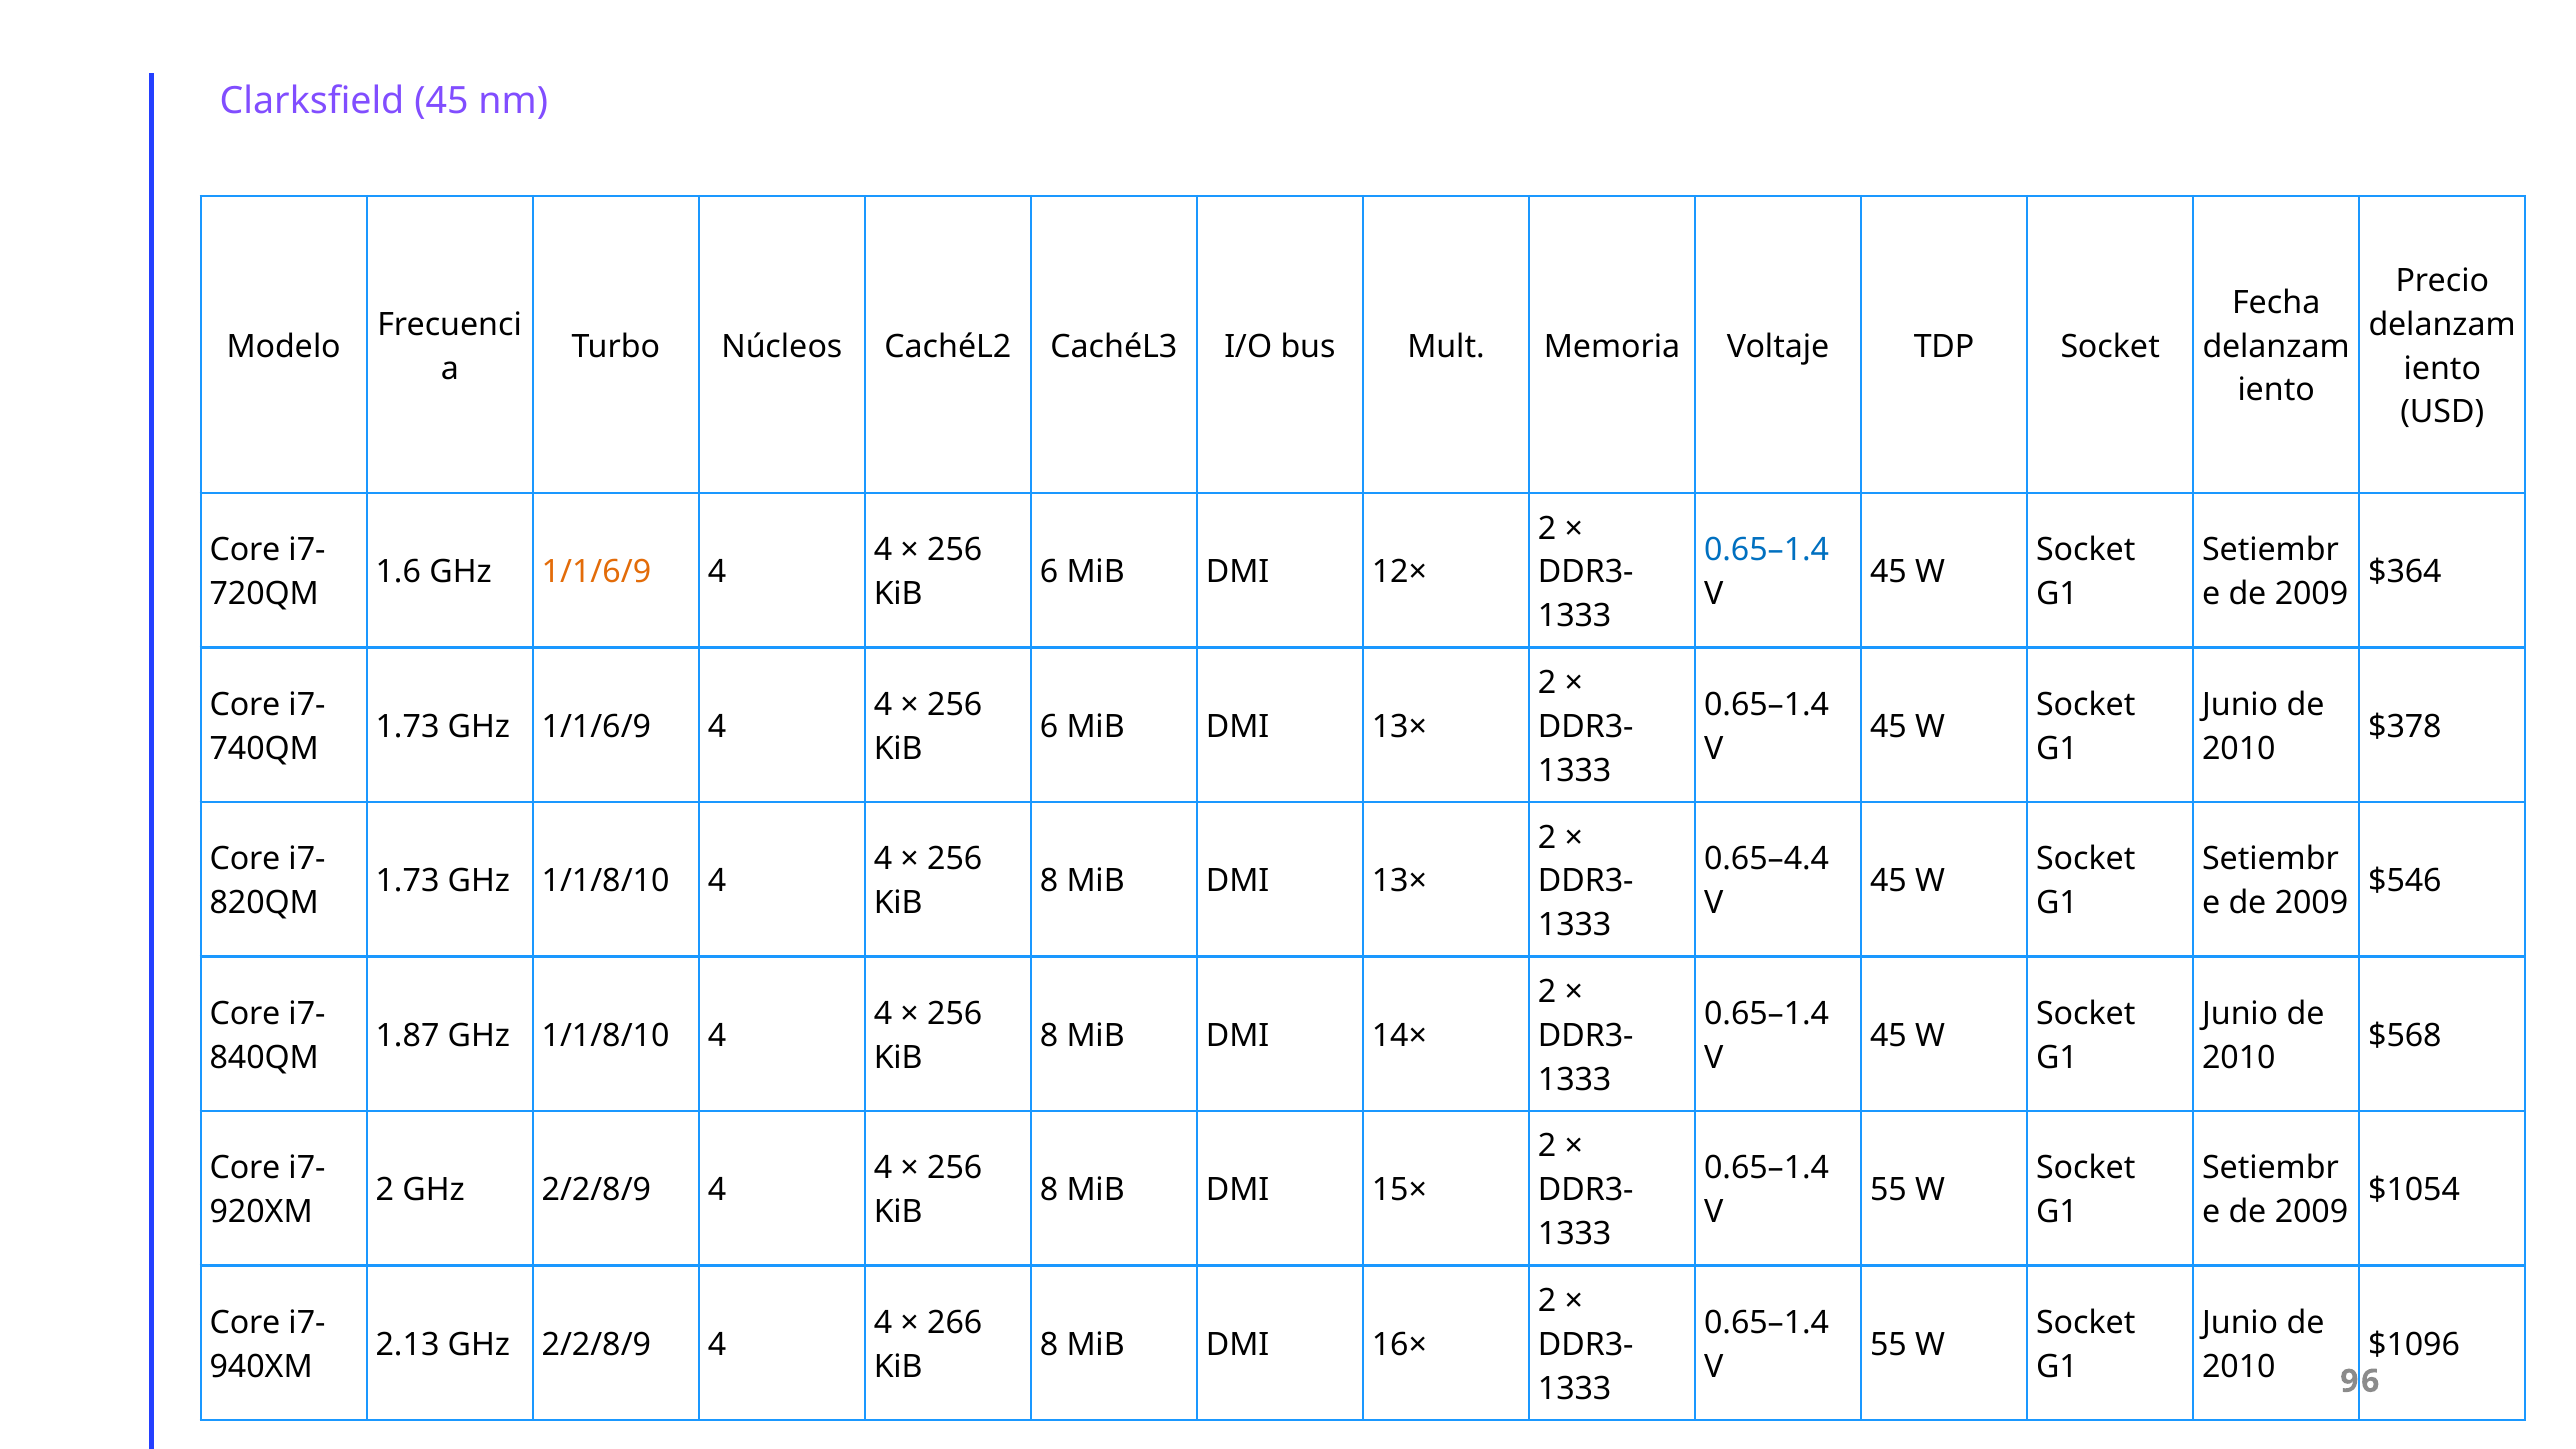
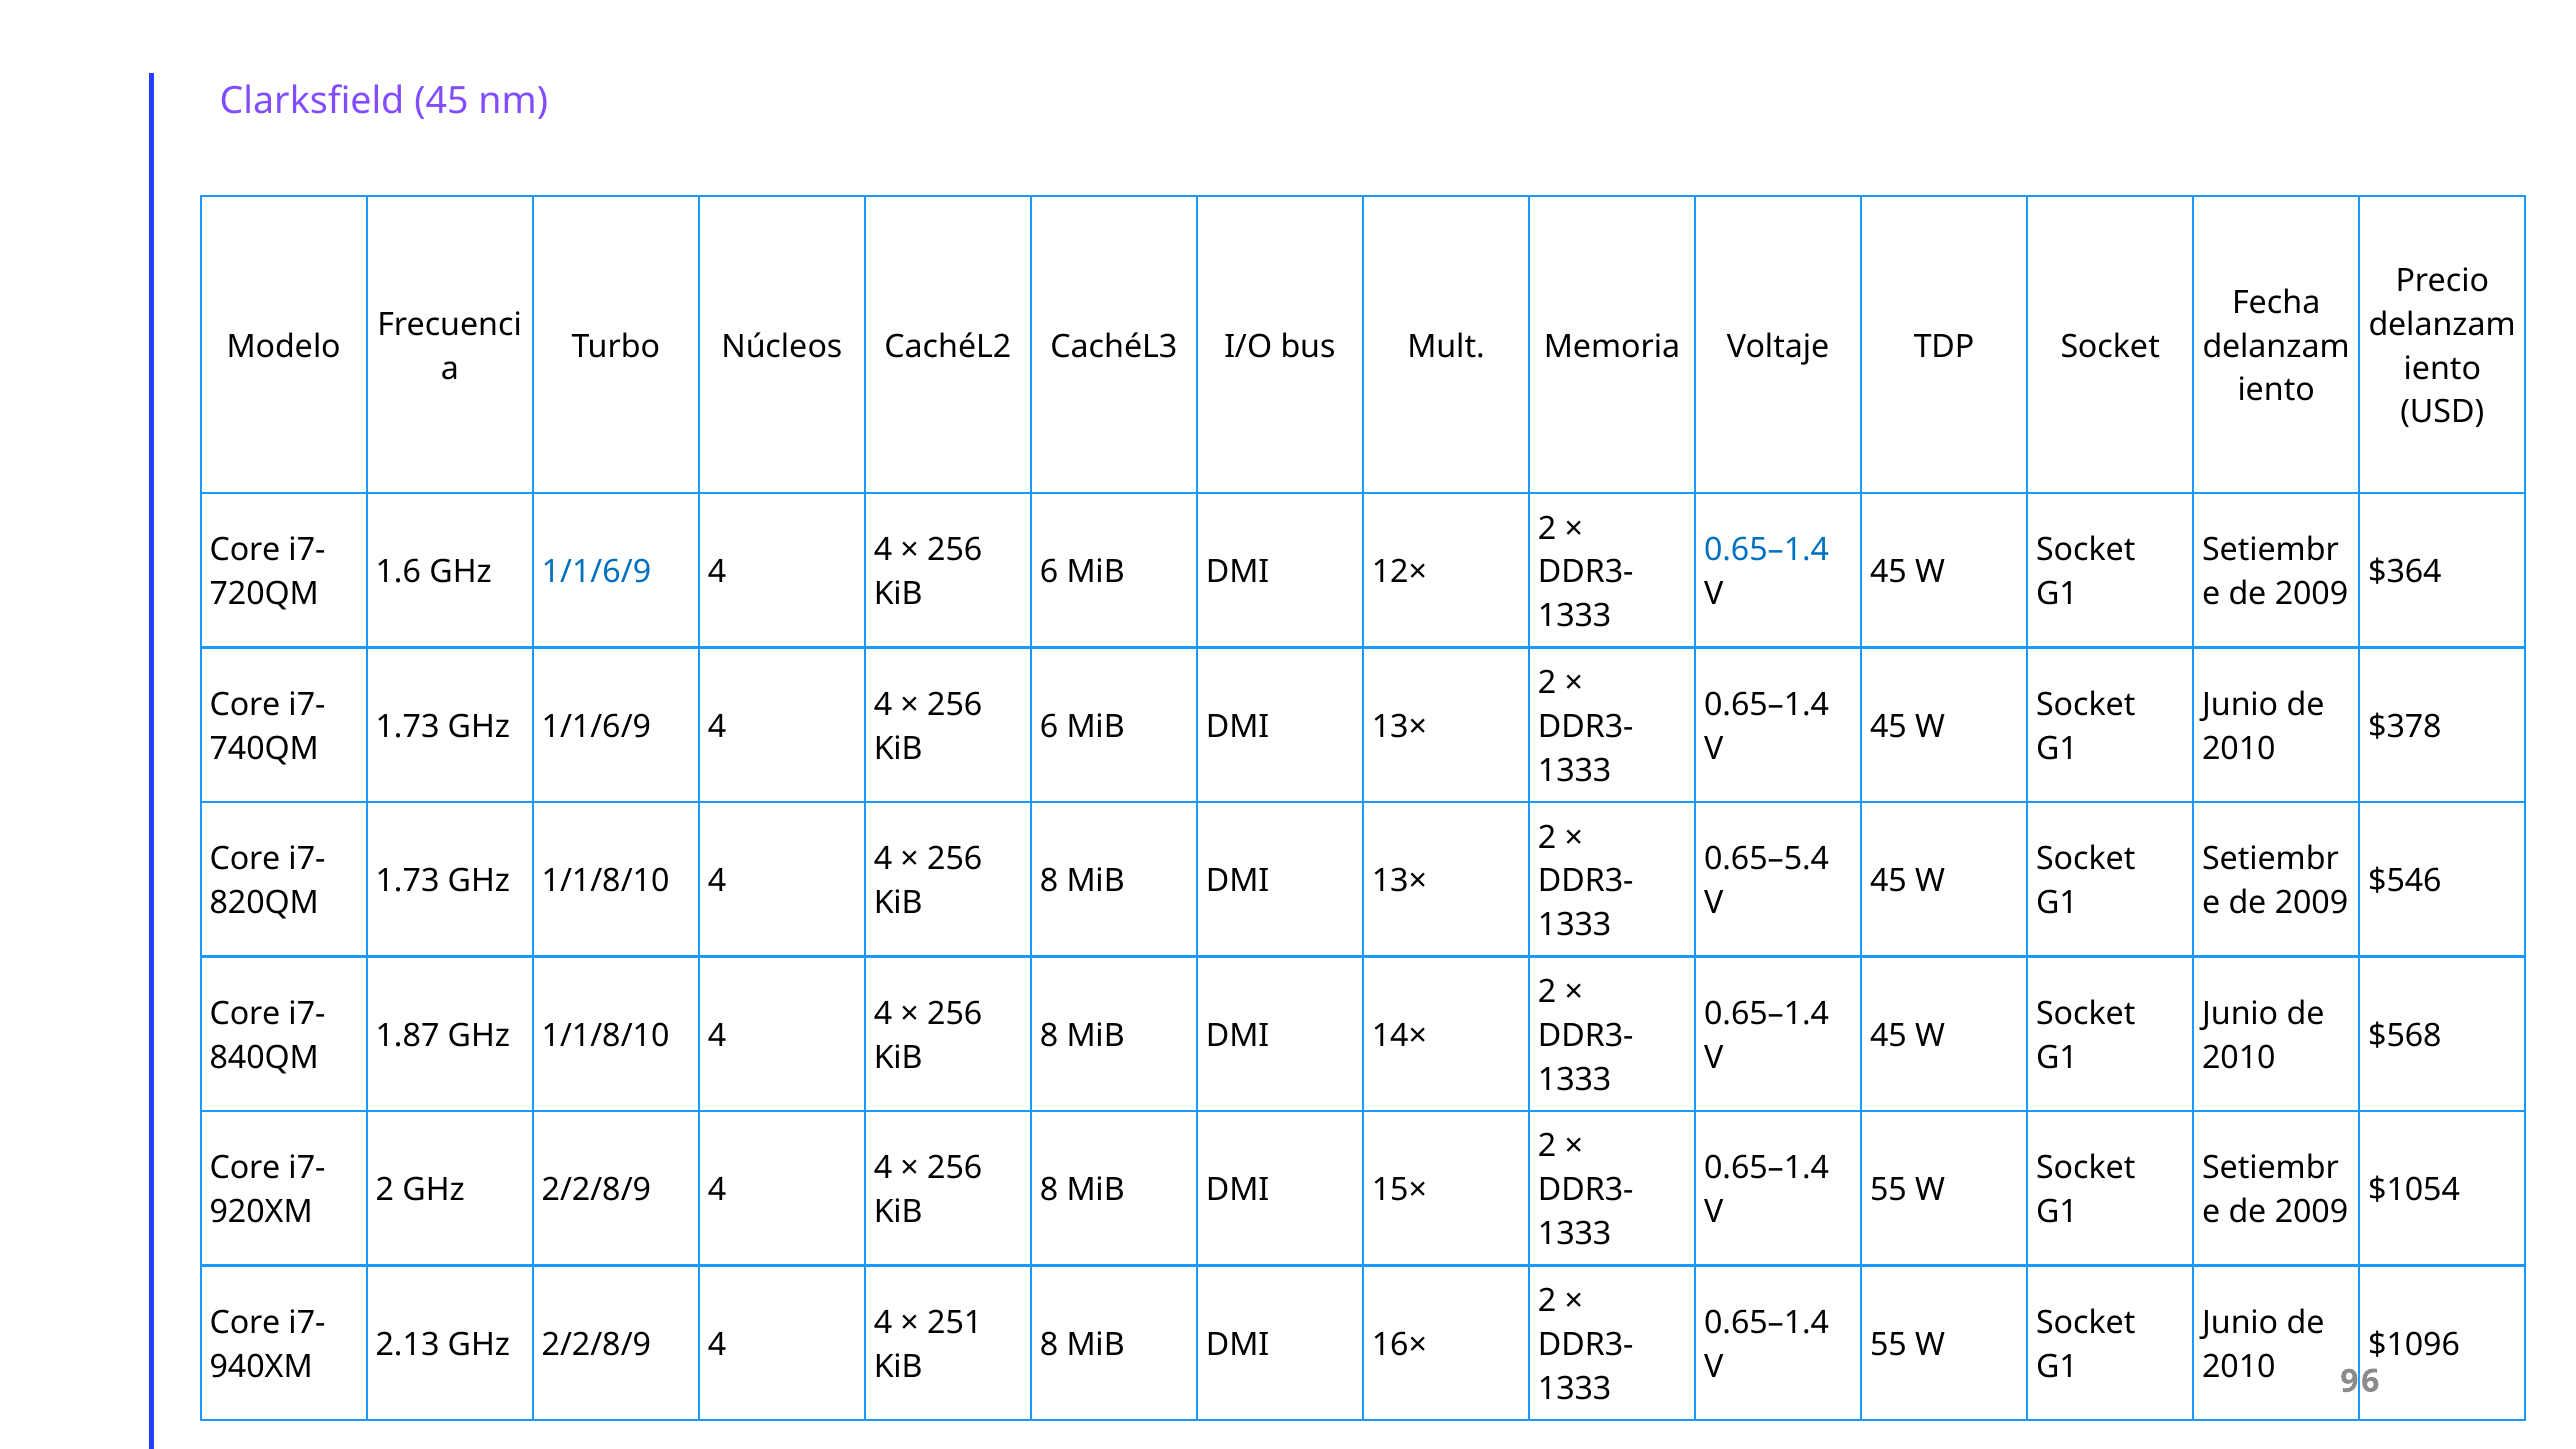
1/1/6/9 at (596, 572) colour: orange -> blue
0.65–4.4: 0.65–4.4 -> 0.65–5.4
266: 266 -> 251
